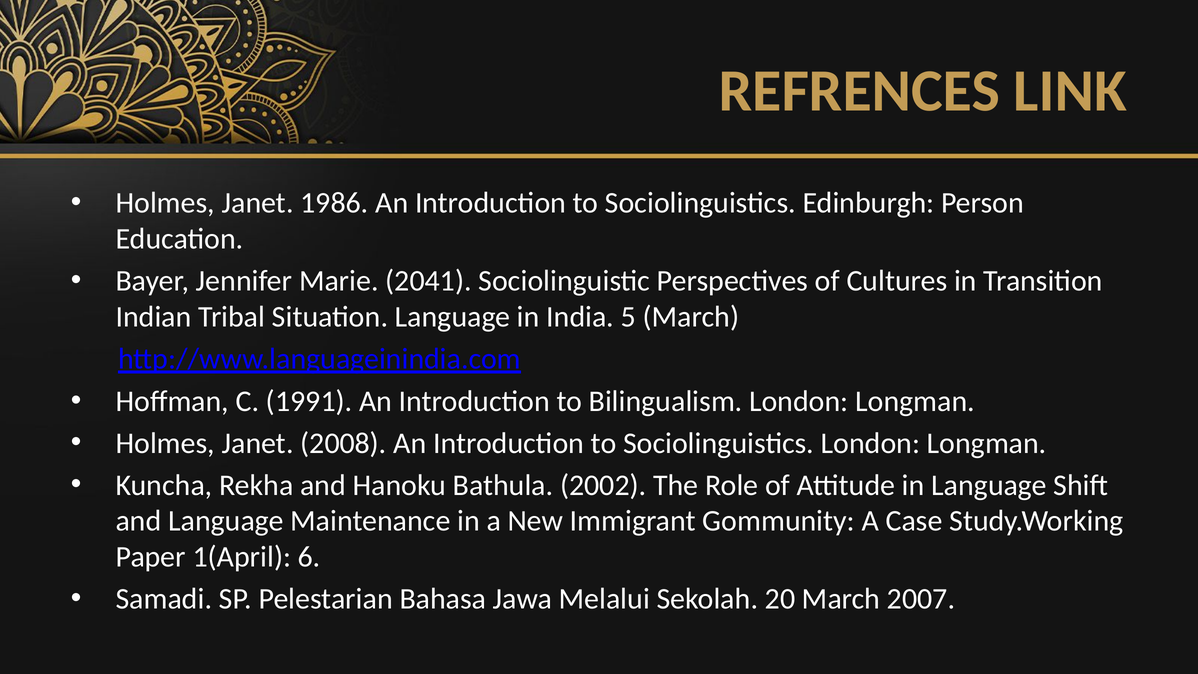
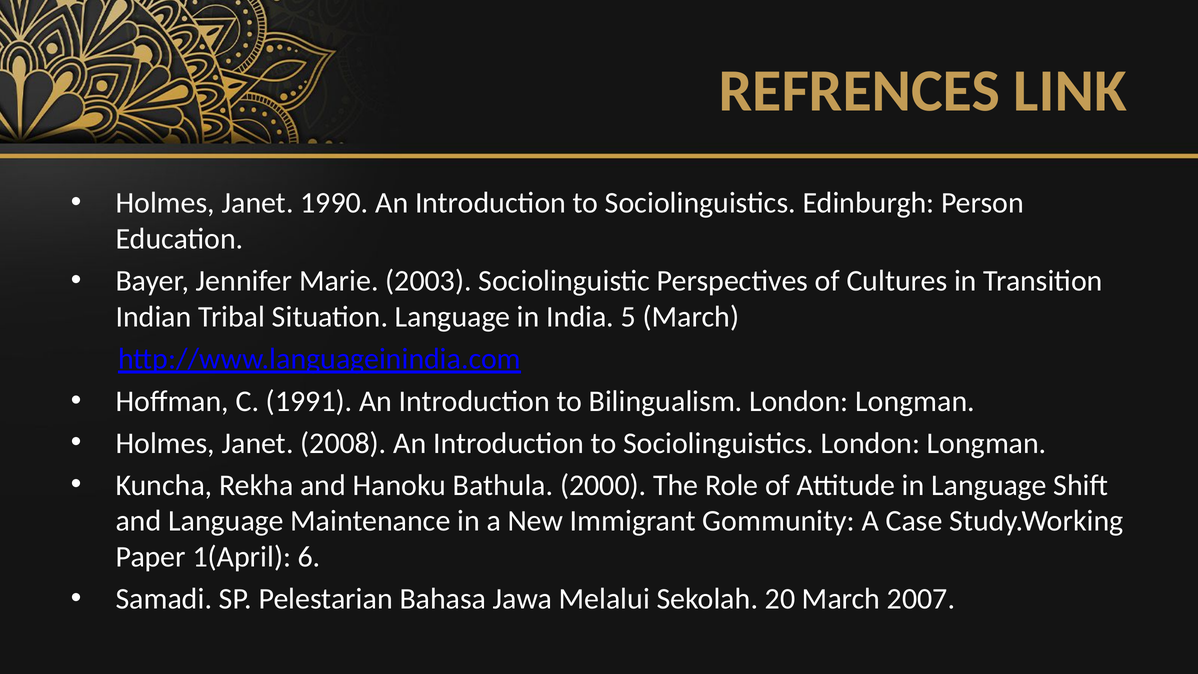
1986: 1986 -> 1990
2041: 2041 -> 2003
2002: 2002 -> 2000
